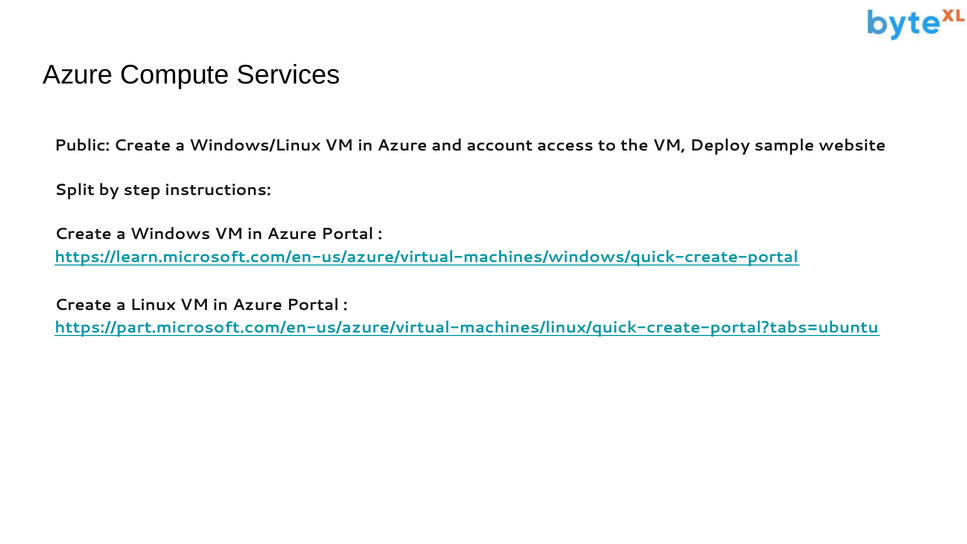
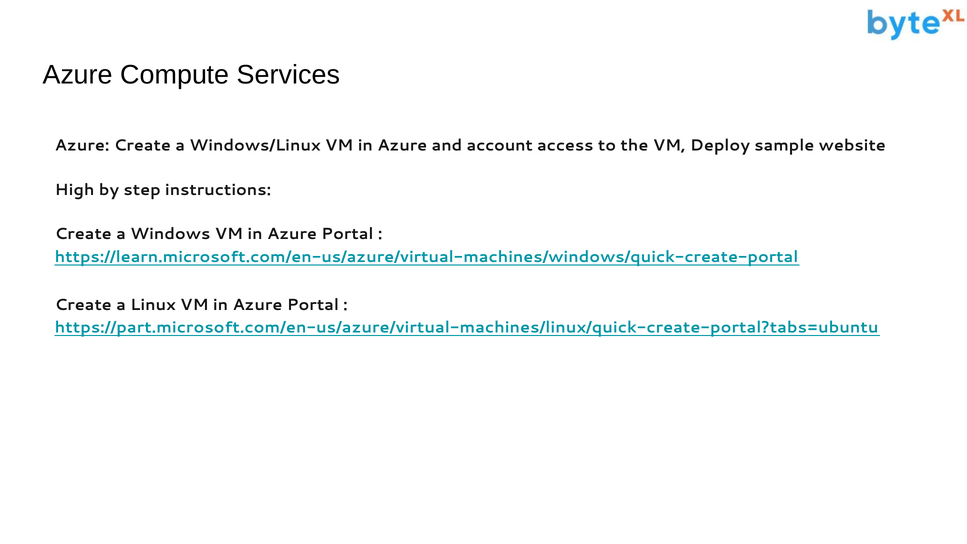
Public at (82, 145): Public -> Azure
Split: Split -> High
